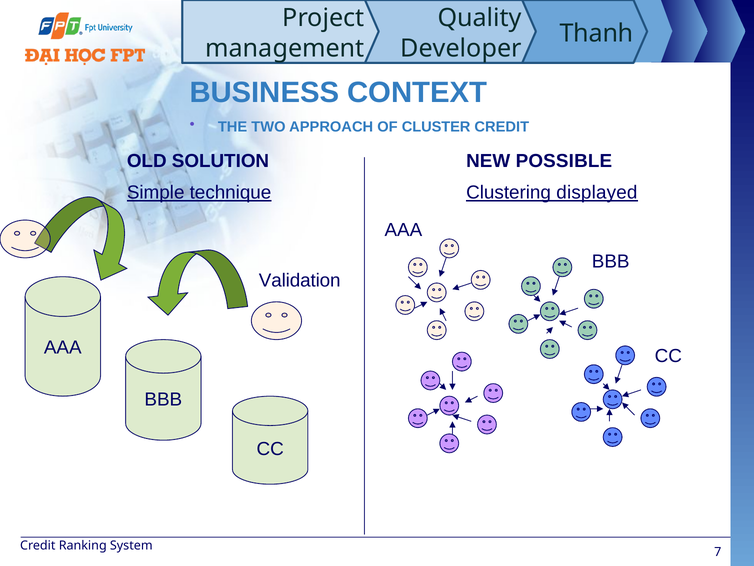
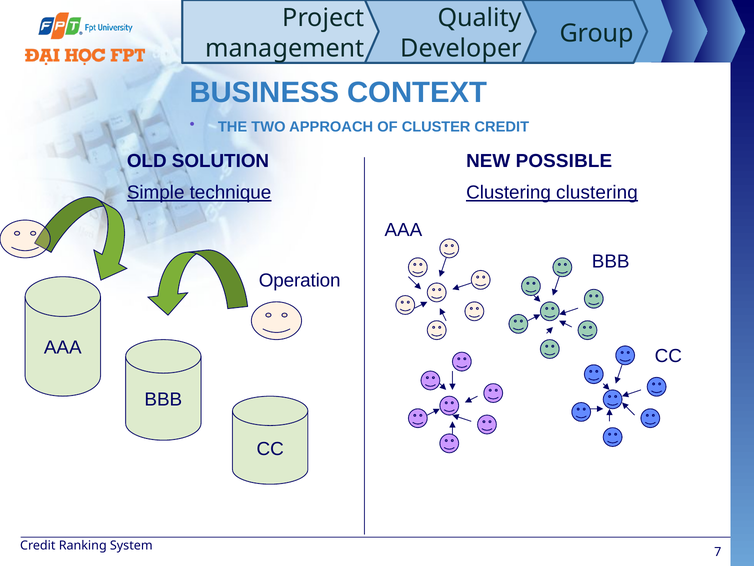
Thanh: Thanh -> Group
Clustering displayed: displayed -> clustering
Validation: Validation -> Operation
